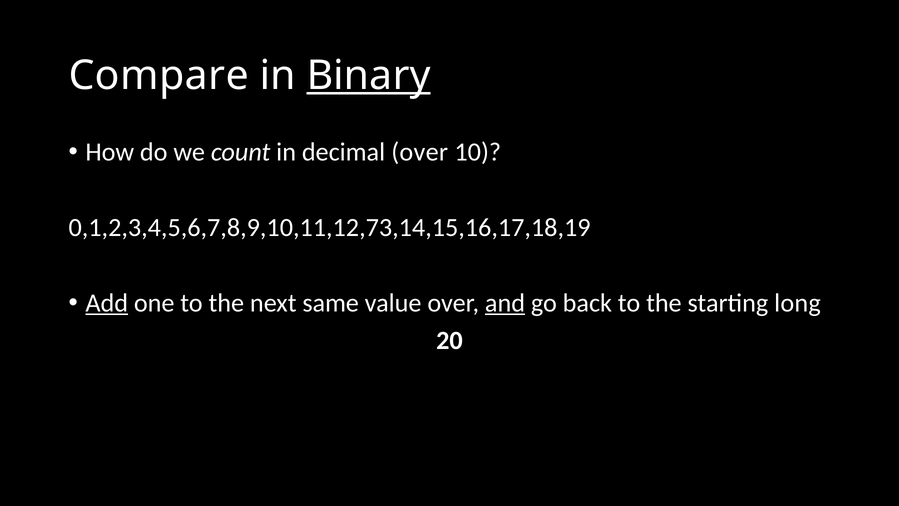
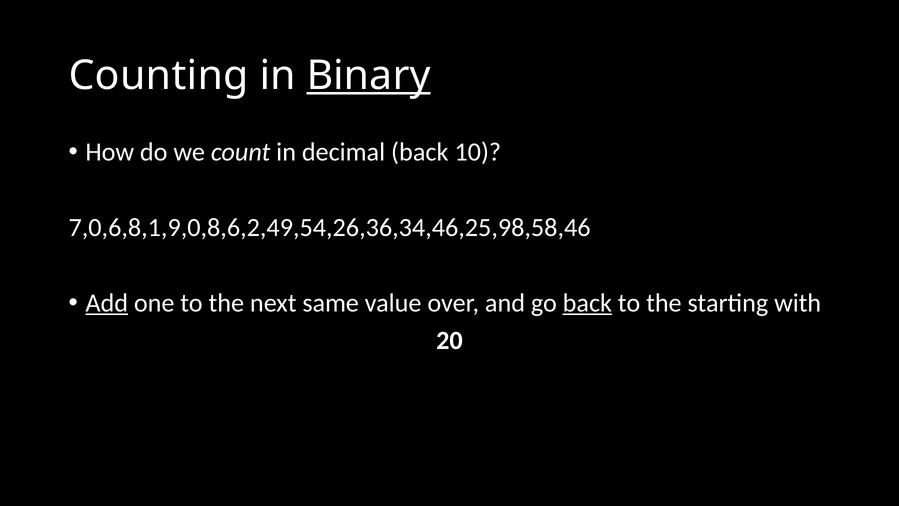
Compare: Compare -> Counting
decimal over: over -> back
0,1,2,3,4,5,6,7,8,9,10,11,12,73,14,15,16,17,18,19: 0,1,2,3,4,5,6,7,8,9,10,11,12,73,14,15,16,17,18,19 -> 7,0,6,8,1,9,0,8,6,2,49,54,26,36,34,46,25,98,58,46
and underline: present -> none
back at (587, 303) underline: none -> present
long: long -> with
